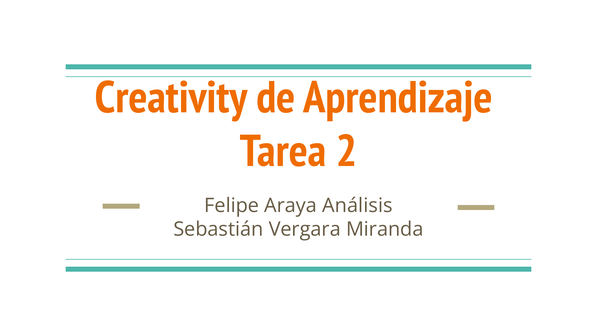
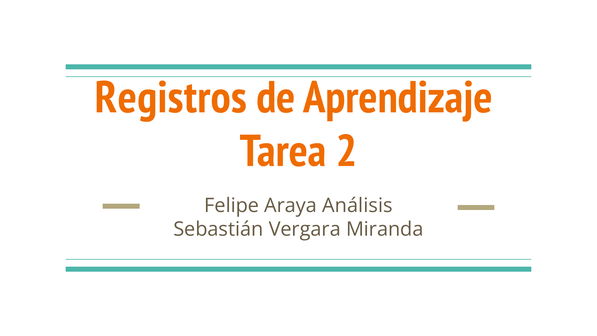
Creativity: Creativity -> Registros
